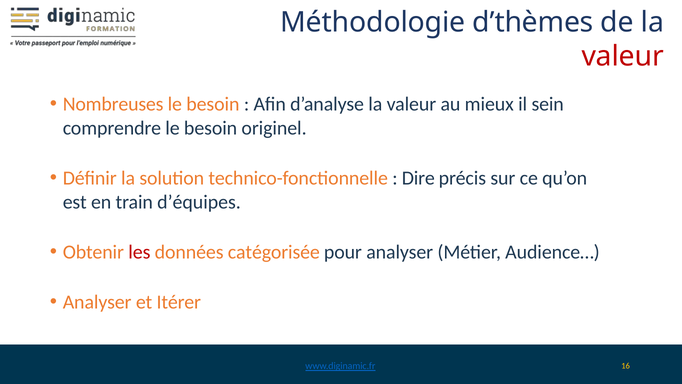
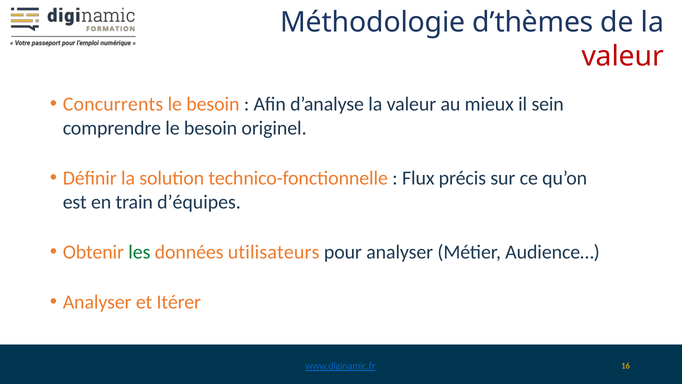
Nombreuses: Nombreuses -> Concurrents
Dire: Dire -> Flux
les colour: red -> green
catégorisée: catégorisée -> utilisateurs
